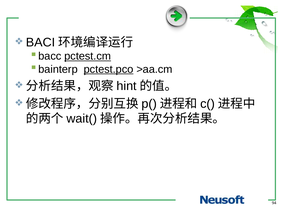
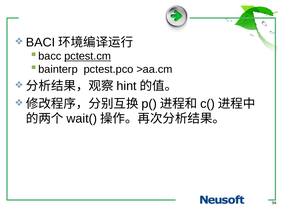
pctest.pco underline: present -> none
